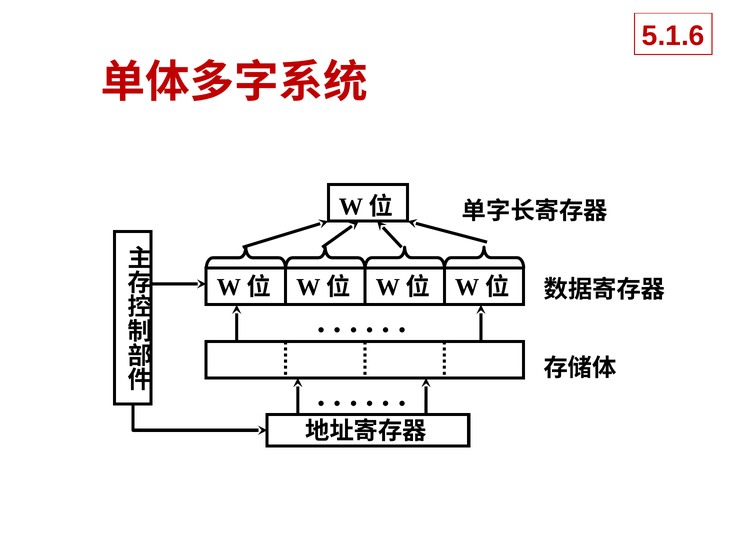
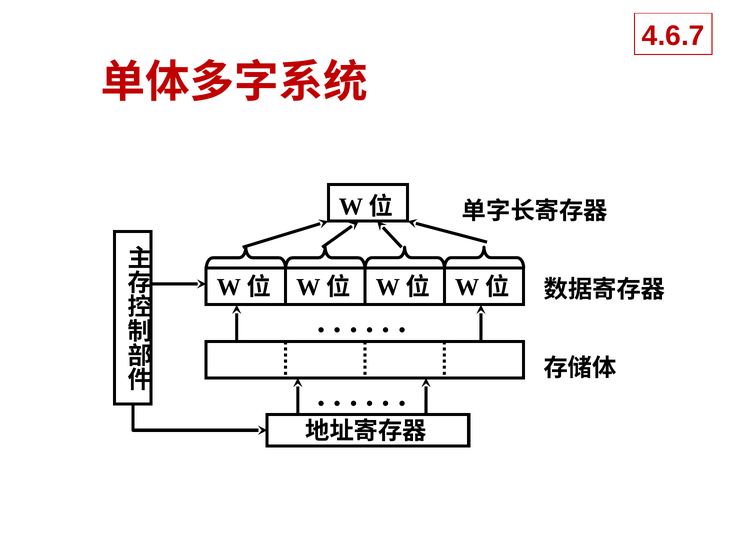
5.1.6: 5.1.6 -> 4.6.7
